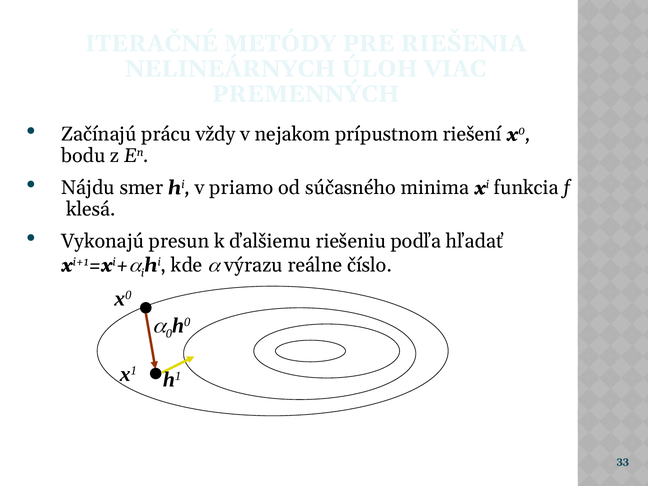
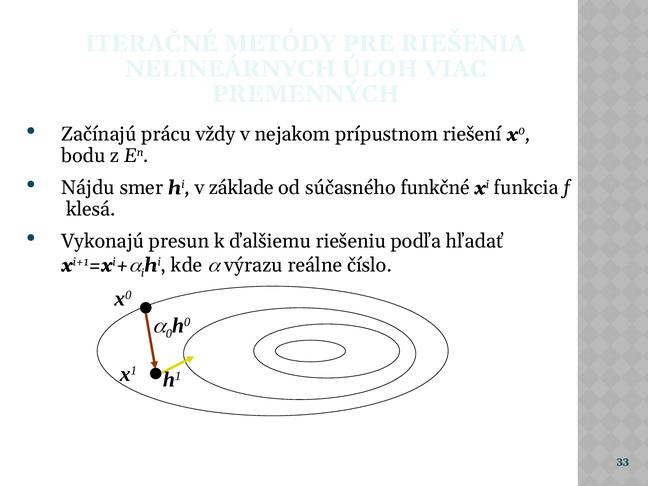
priamo: priamo -> základe
minima: minima -> funkčné
